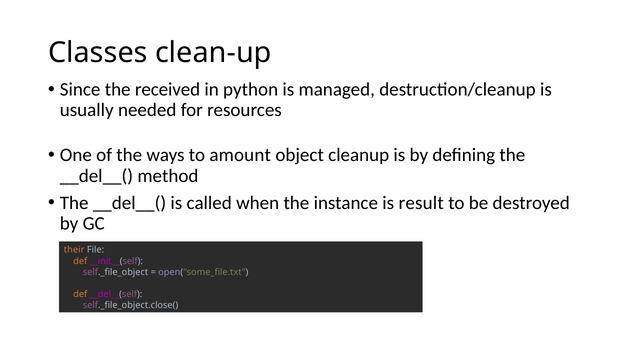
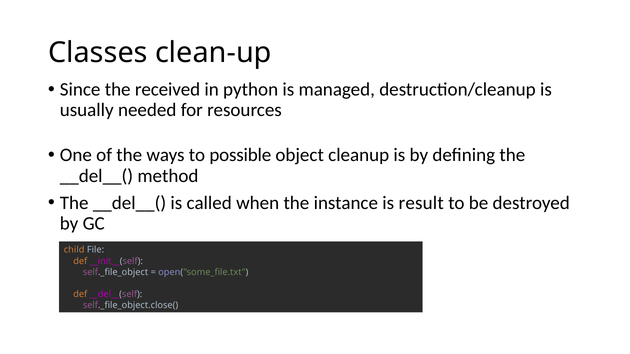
amount: amount -> possible
their: their -> child
